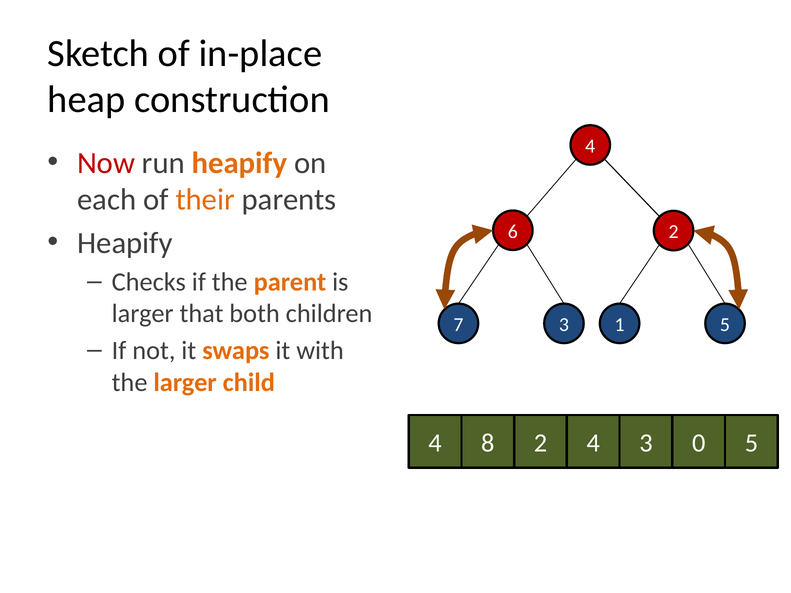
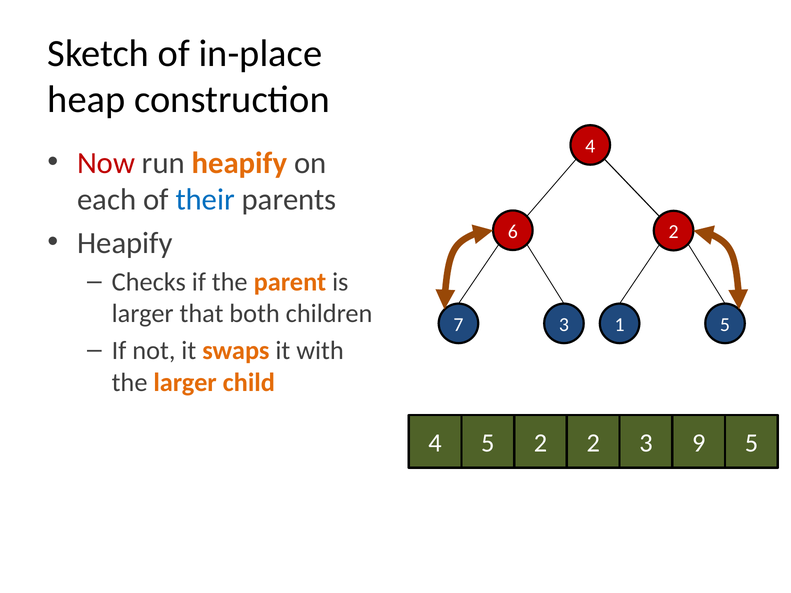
their colour: orange -> blue
4 8: 8 -> 5
4 at (593, 443): 4 -> 2
0: 0 -> 9
